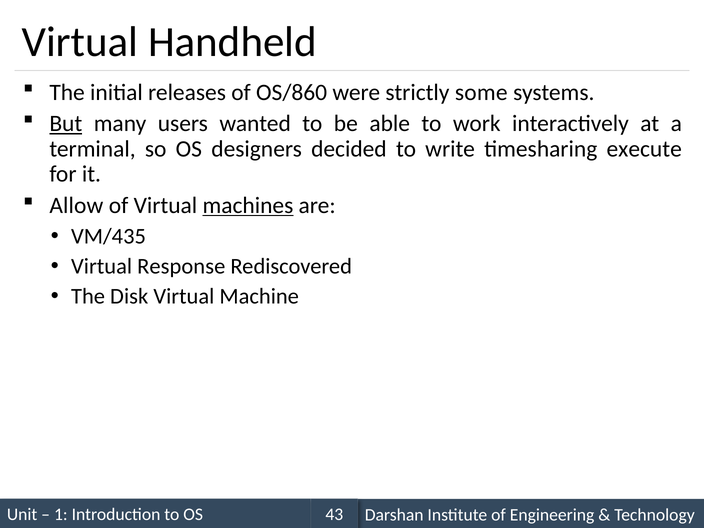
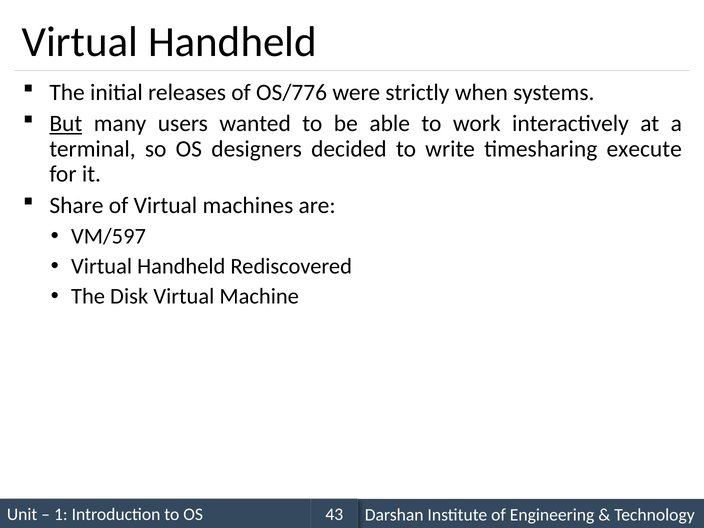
OS/860: OS/860 -> OS/776
some: some -> when
Allow: Allow -> Share
machines underline: present -> none
VM/435: VM/435 -> VM/597
Response at (181, 266): Response -> Handheld
